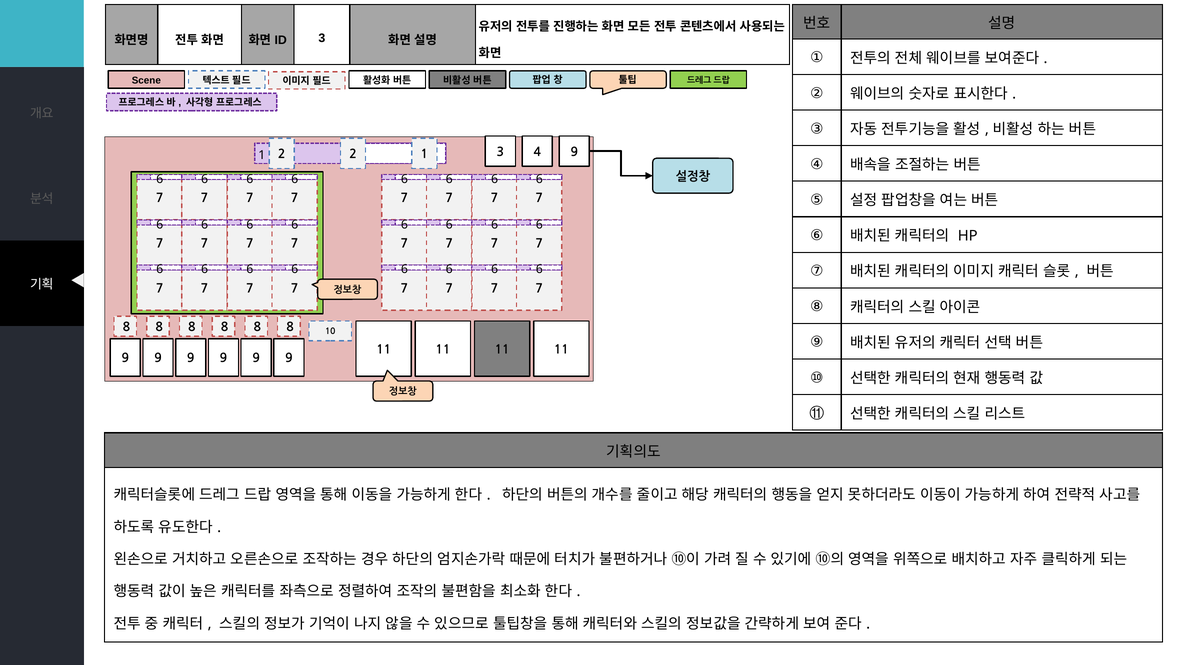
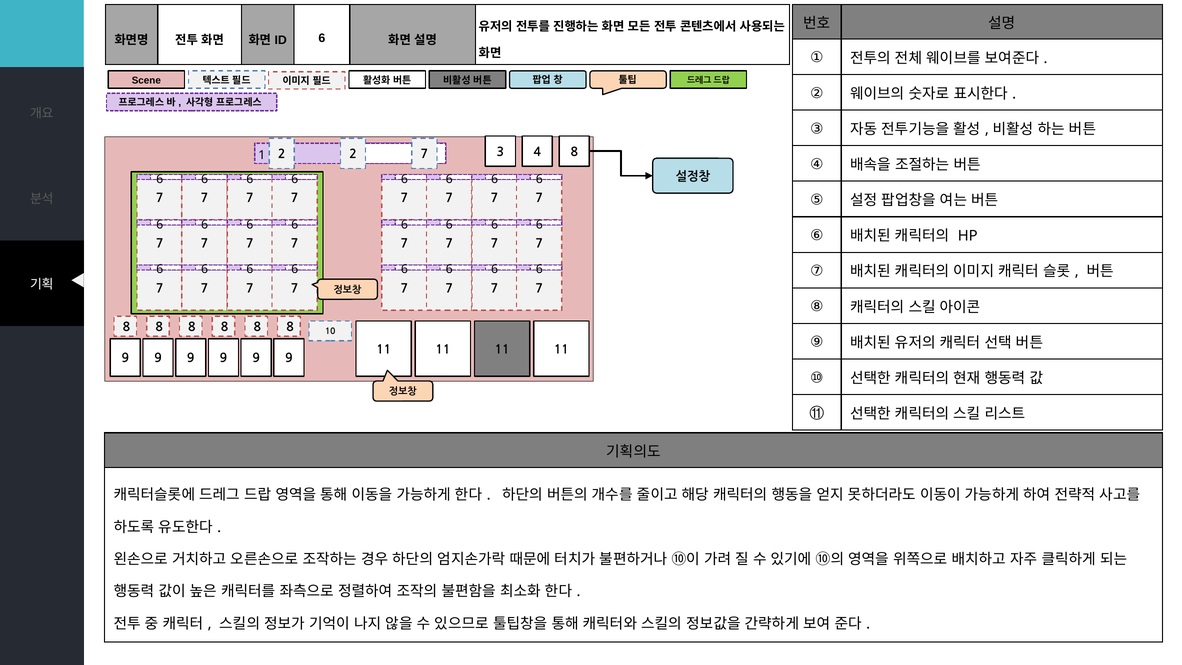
3 at (322, 38): 3 -> 6
4 9: 9 -> 8
1 1: 1 -> 7
